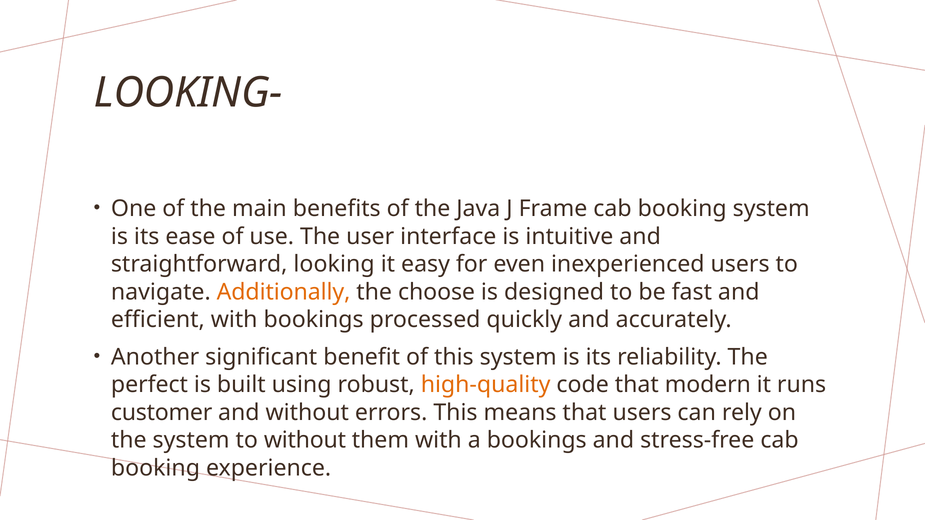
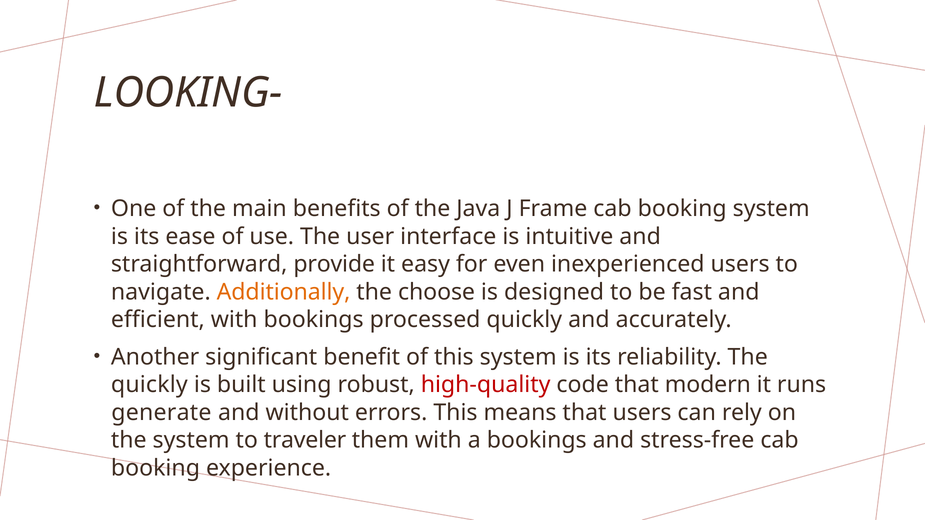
looking: looking -> provide
perfect at (149, 385): perfect -> quickly
high-quality colour: orange -> red
customer: customer -> generate
to without: without -> traveler
